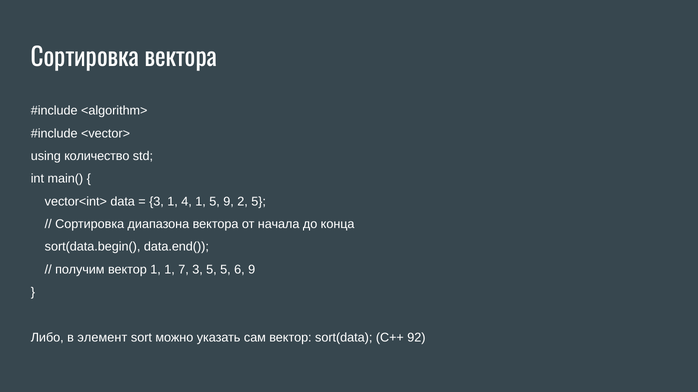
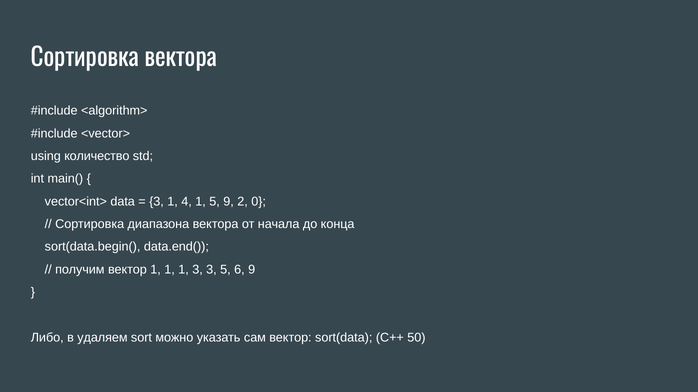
2 5: 5 -> 0
1 1 7: 7 -> 1
3 5: 5 -> 3
элемент: элемент -> удаляем
92: 92 -> 50
